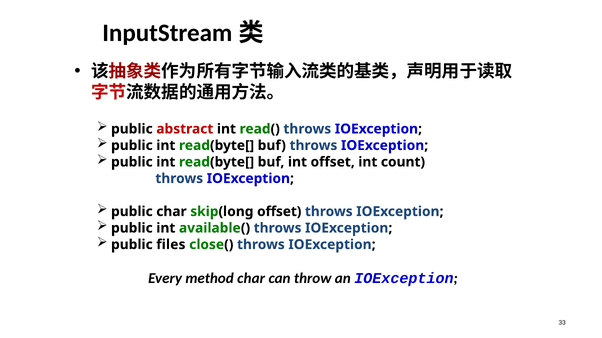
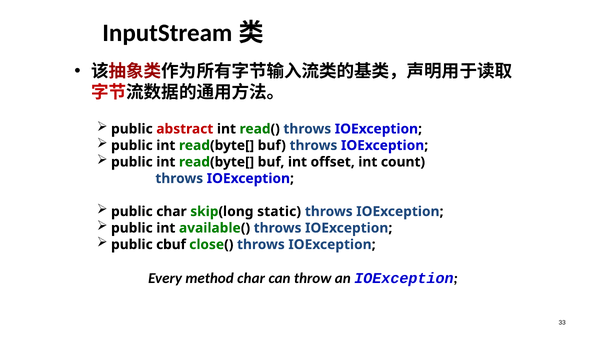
skip(long offset: offset -> static
files: files -> cbuf
